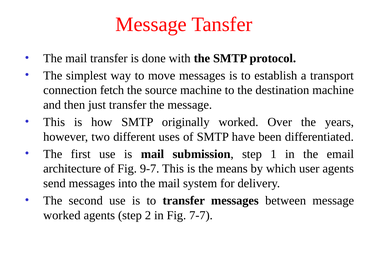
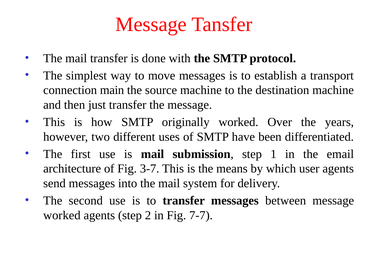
fetch: fetch -> main
9-7: 9-7 -> 3-7
